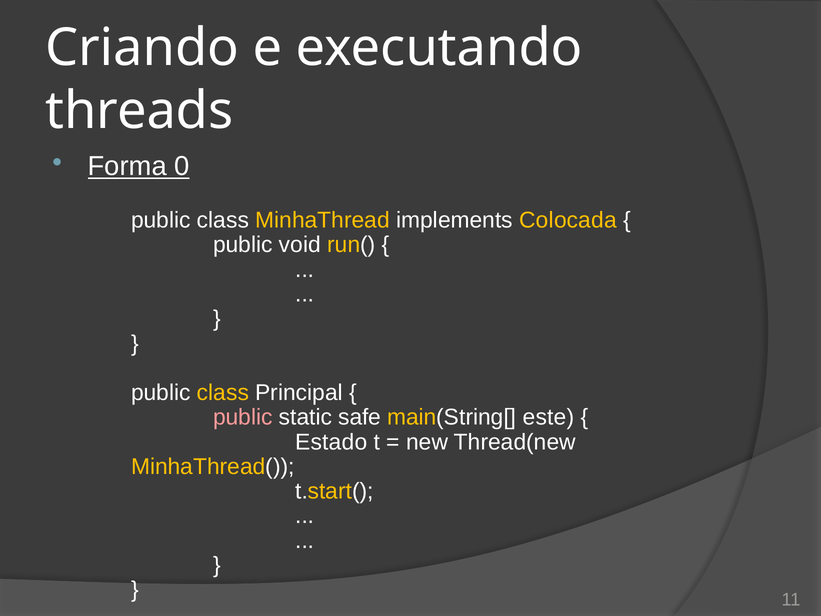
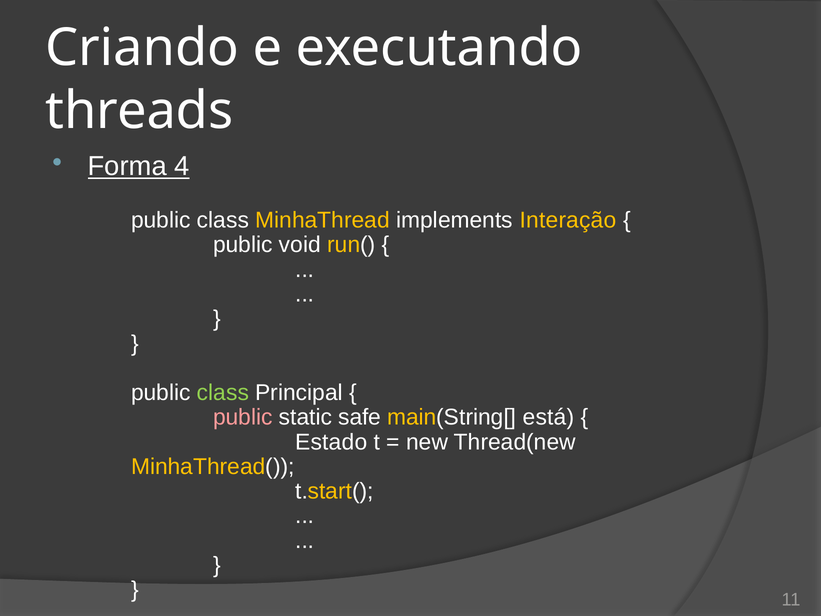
0: 0 -> 4
Colocada: Colocada -> Interação
class at (223, 393) colour: yellow -> light green
este: este -> está
